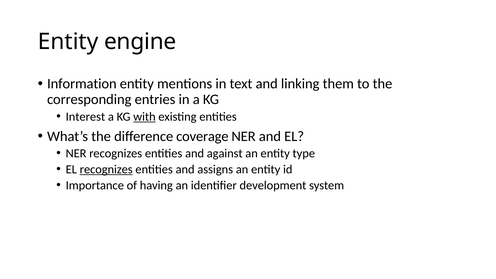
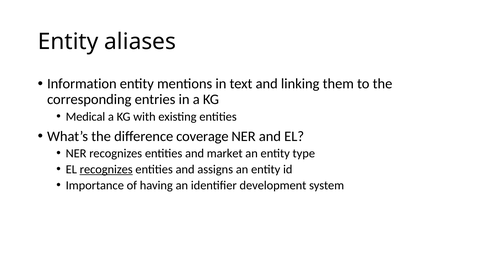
engine: engine -> aliases
Interest: Interest -> Medical
with underline: present -> none
against: against -> market
